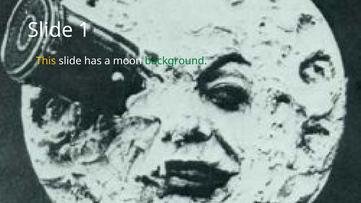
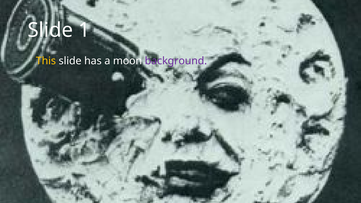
background colour: green -> purple
